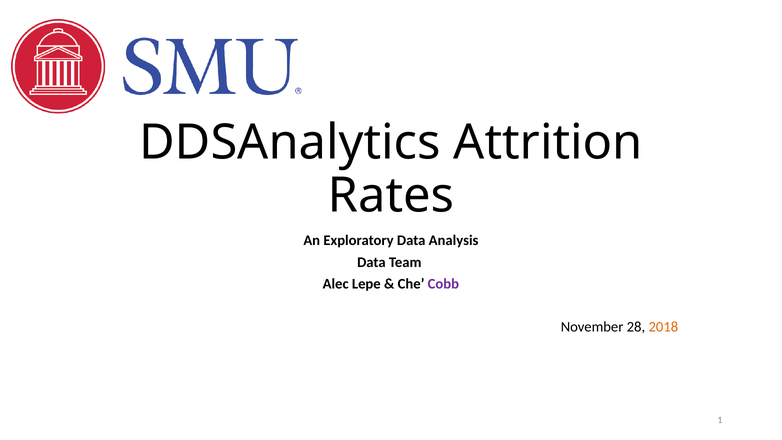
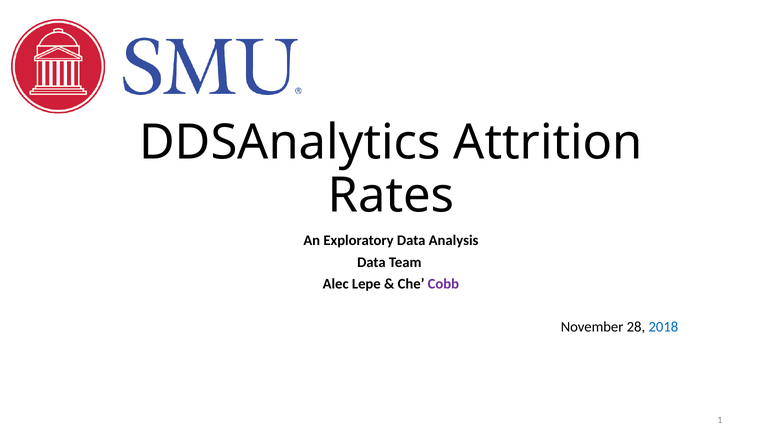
2018 colour: orange -> blue
